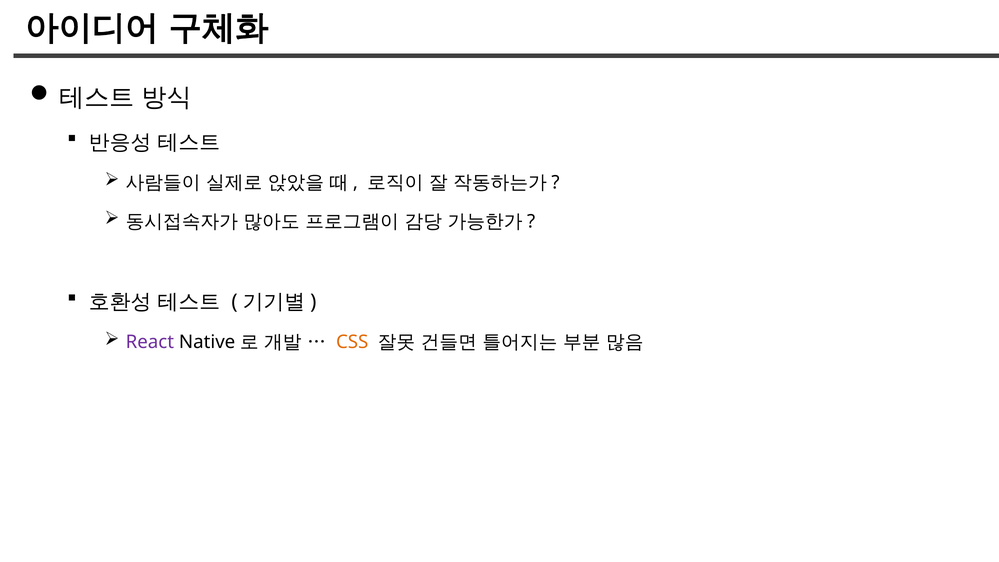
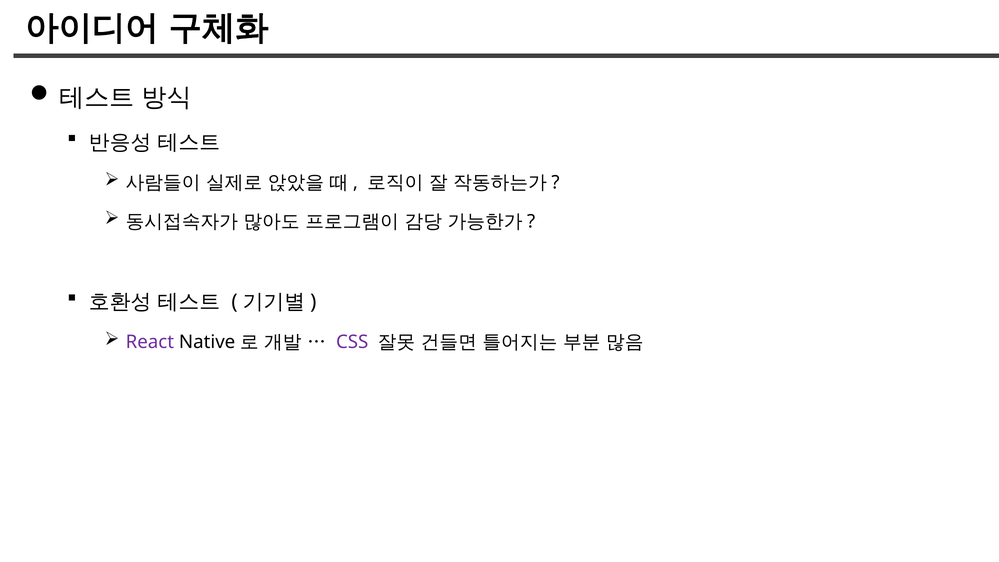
CSS colour: orange -> purple
